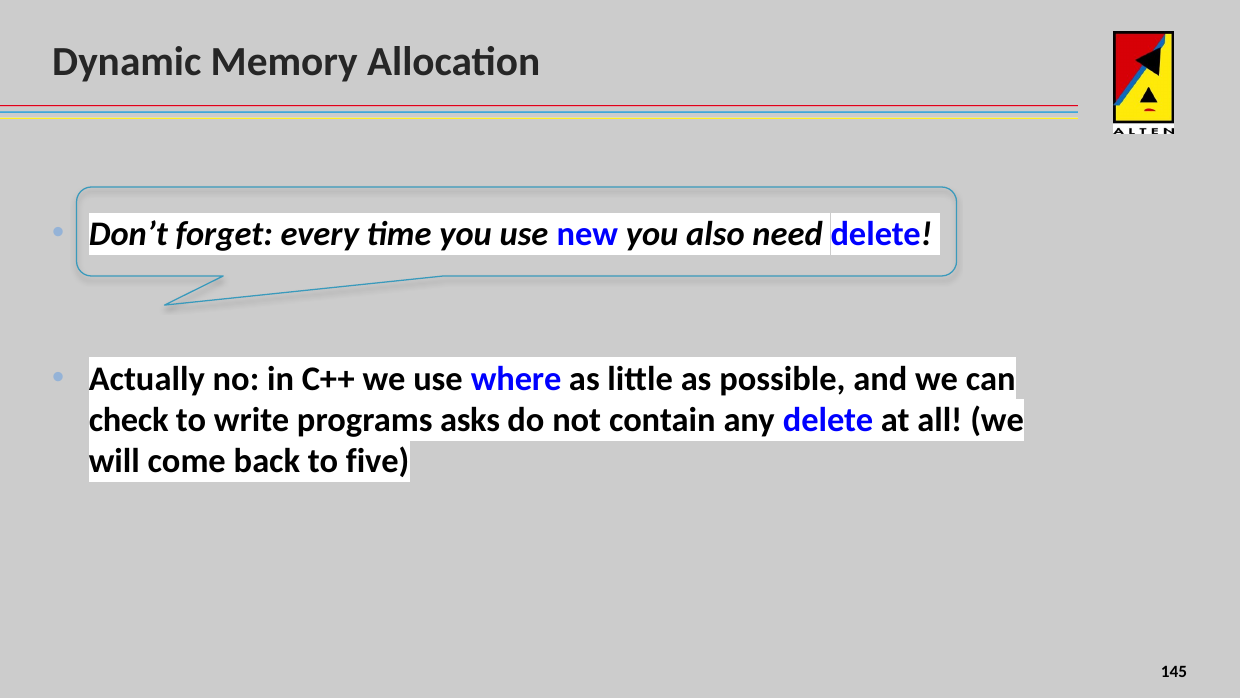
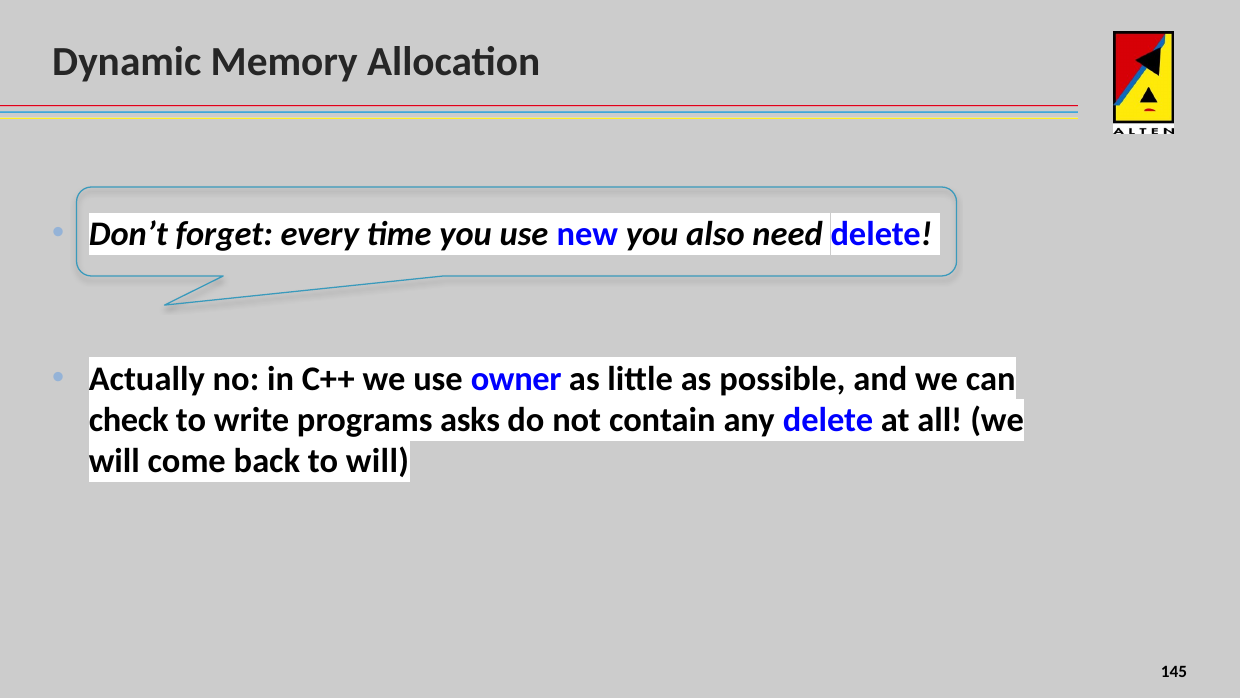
where: where -> owner
to five: five -> will
